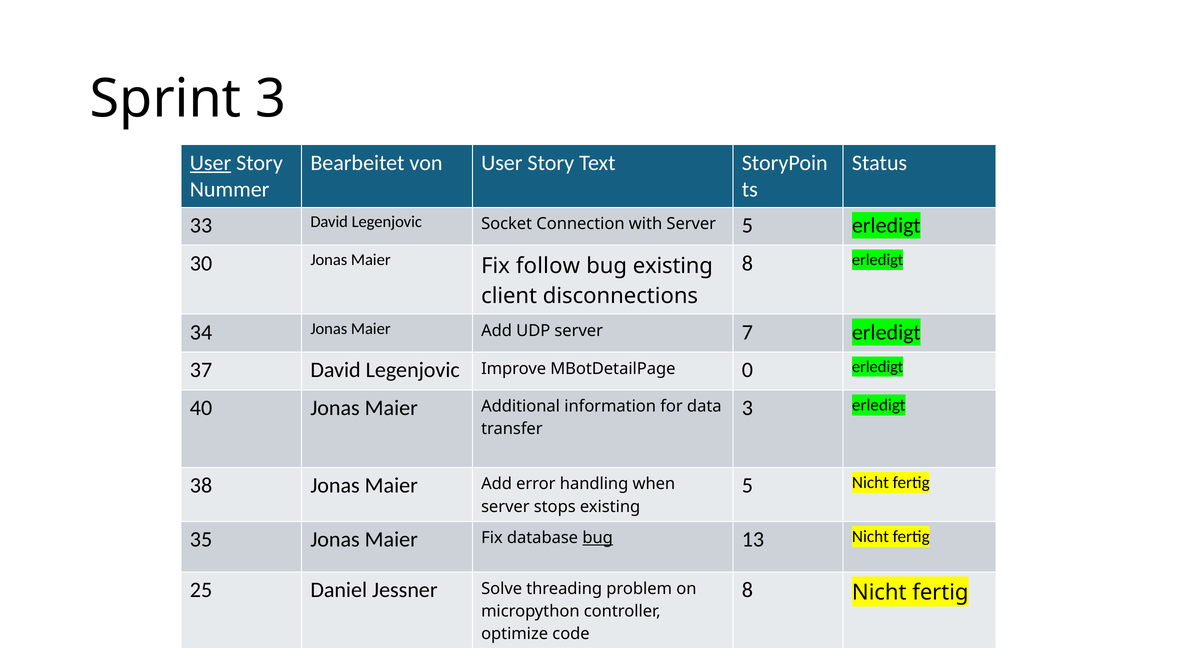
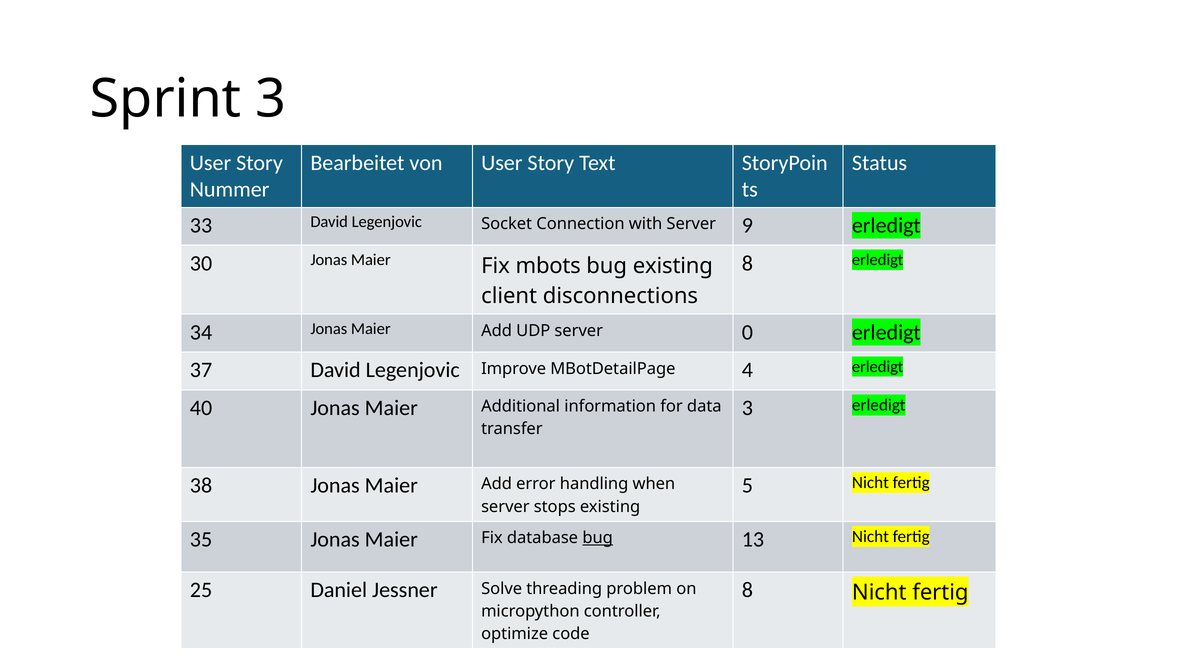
User at (211, 163) underline: present -> none
Server 5: 5 -> 9
follow: follow -> mbots
7: 7 -> 0
0: 0 -> 4
